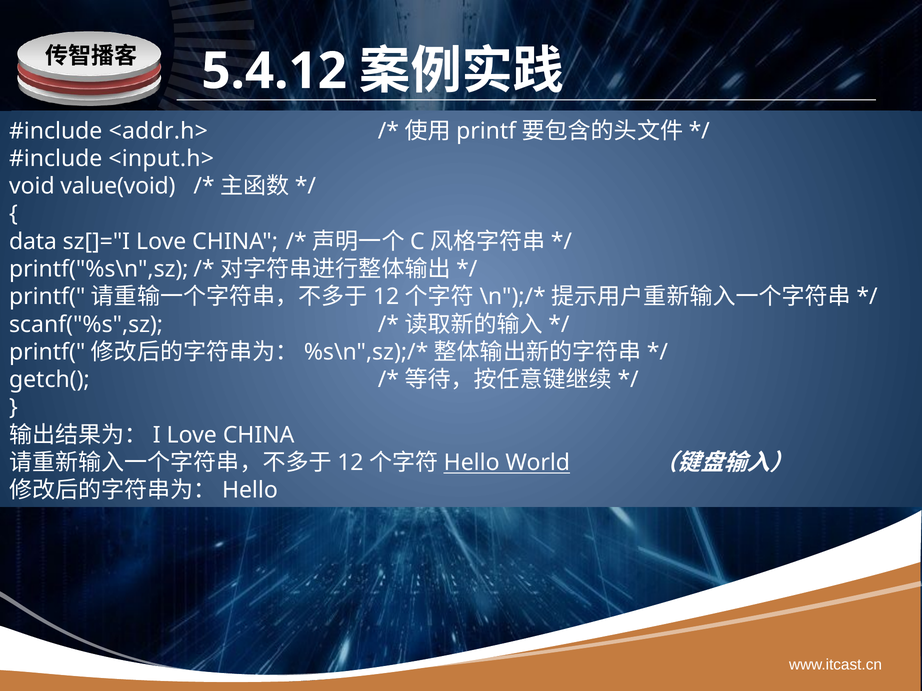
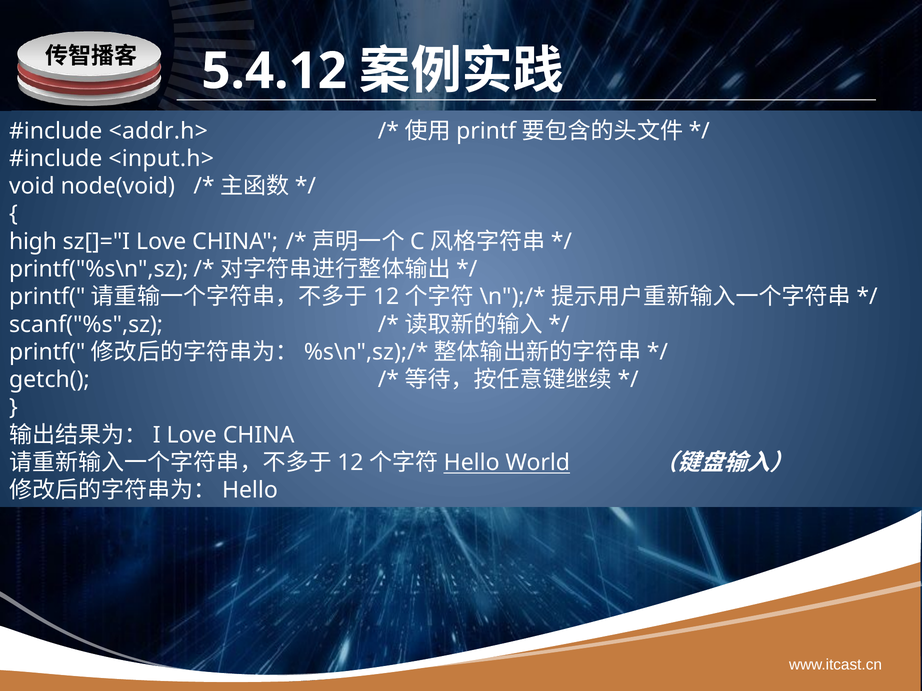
value(void: value(void -> node(void
data: data -> high
